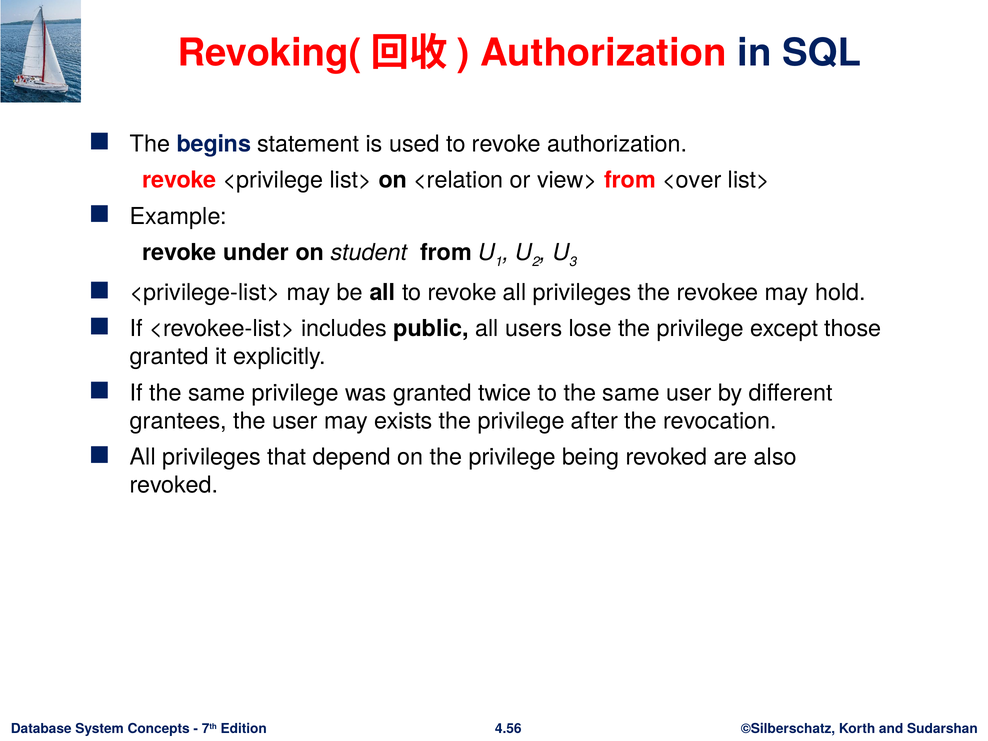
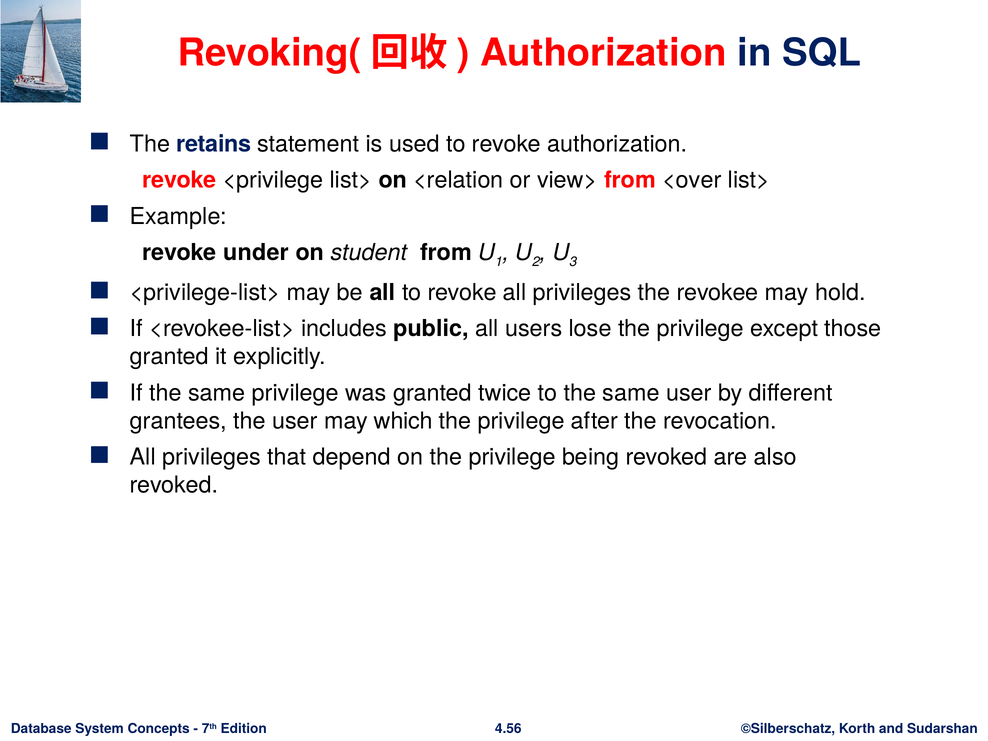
begins: begins -> retains
exists: exists -> which
